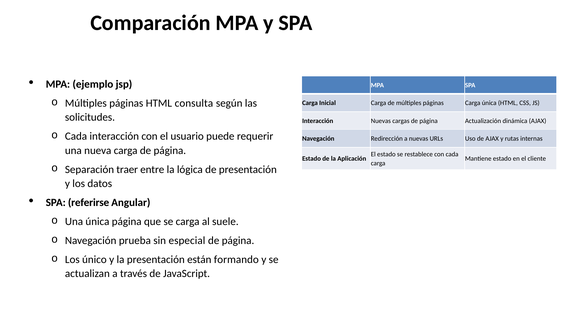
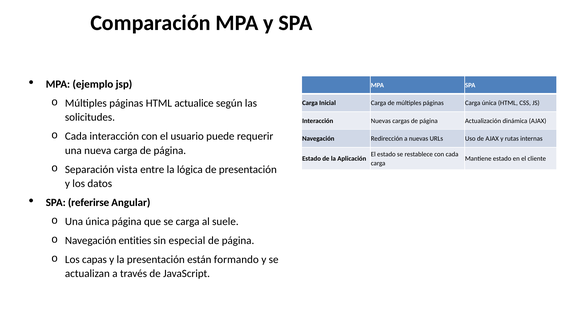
consulta: consulta -> actualice
traer: traer -> vista
prueba: prueba -> entities
único: único -> capas
